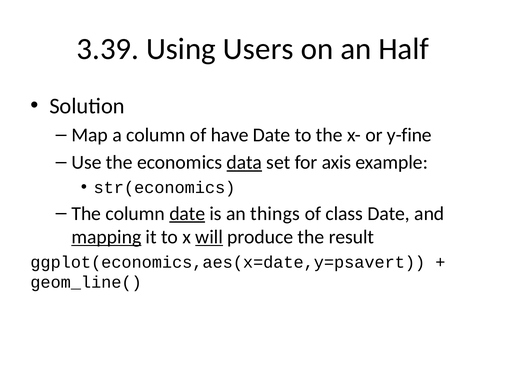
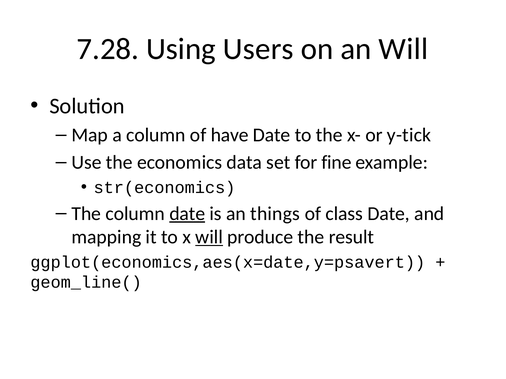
3.39: 3.39 -> 7.28
an Half: Half -> Will
y-fine: y-fine -> y-tick
data underline: present -> none
axis: axis -> fine
mapping underline: present -> none
